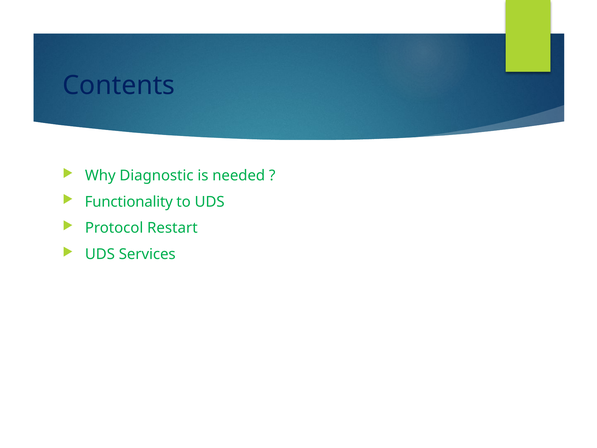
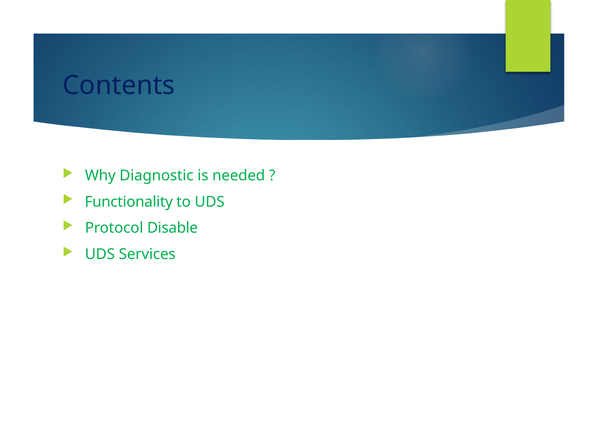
Restart: Restart -> Disable
